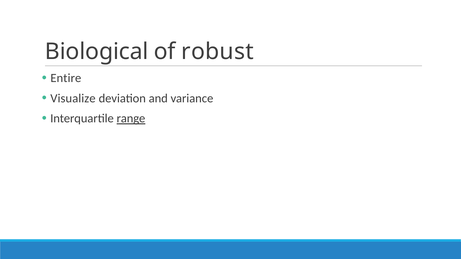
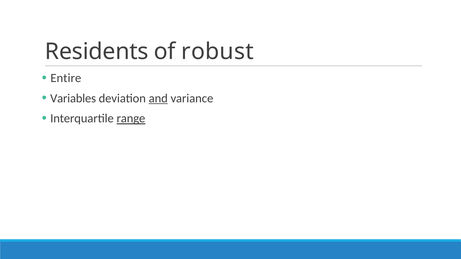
Biological: Biological -> Residents
Visualize: Visualize -> Variables
and underline: none -> present
